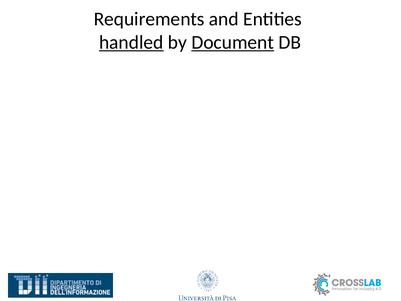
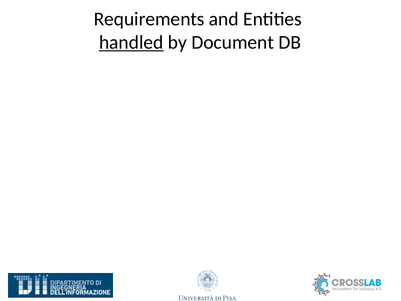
Document underline: present -> none
